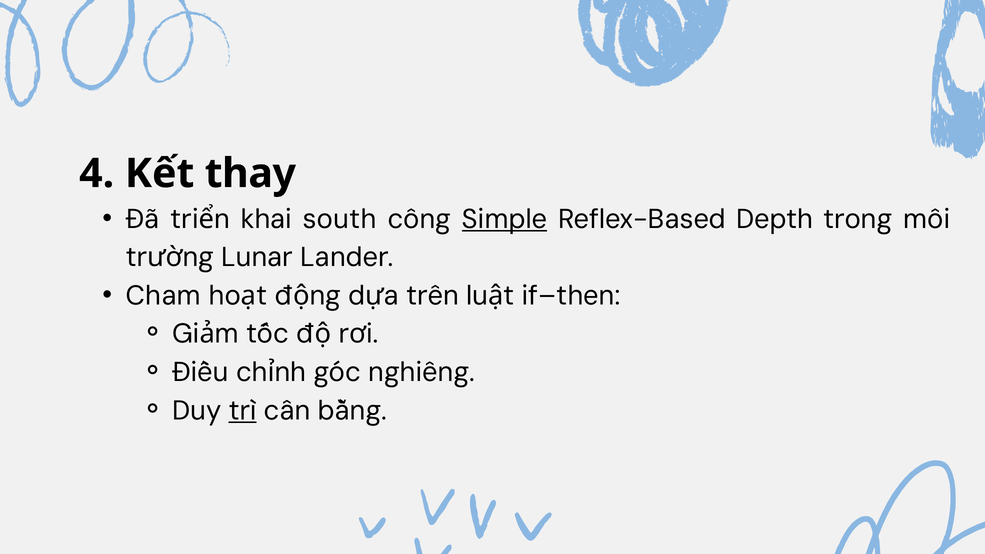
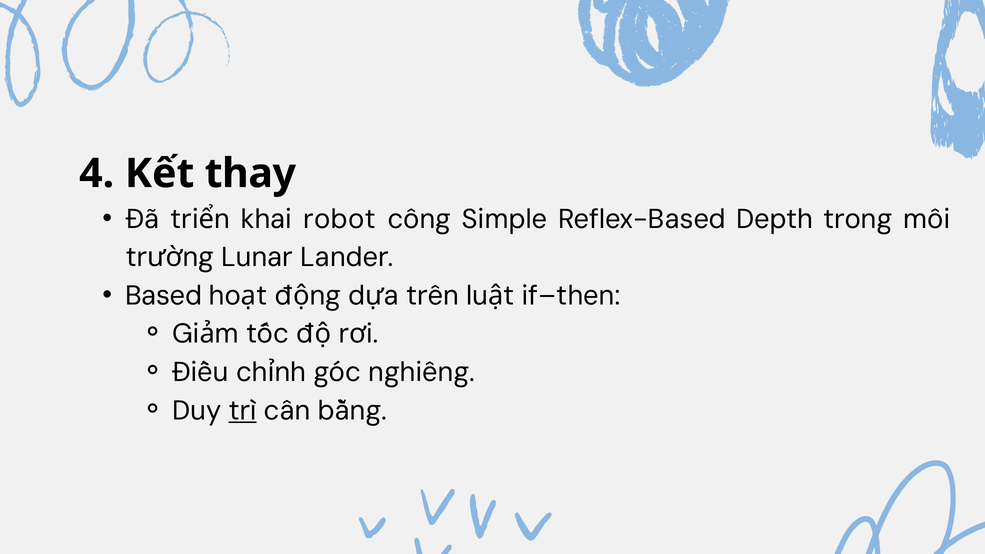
south: south -> robot
Simple underline: present -> none
Cham: Cham -> Based
